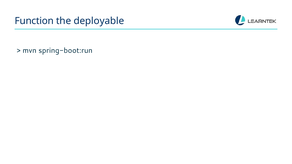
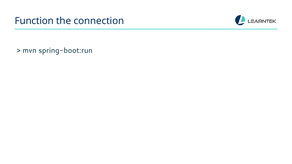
deployable: deployable -> connection
